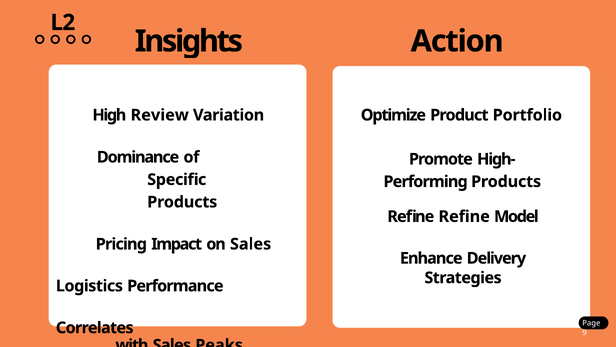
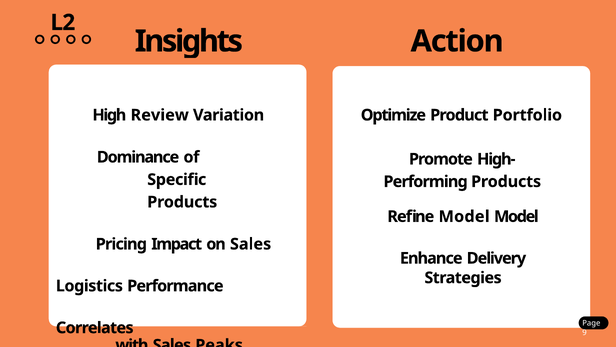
Refine Refine: Refine -> Model
